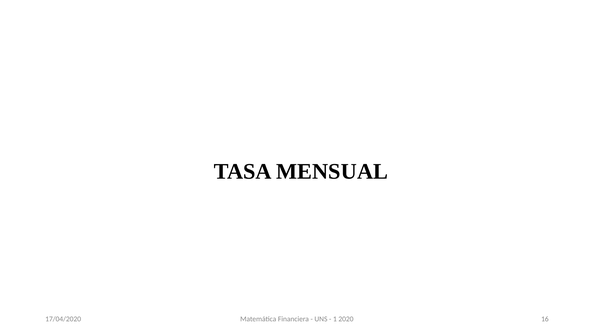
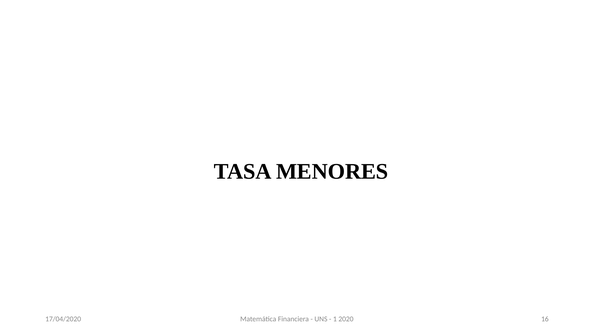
MENSUAL: MENSUAL -> MENORES
